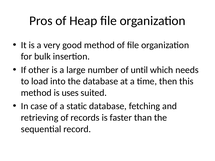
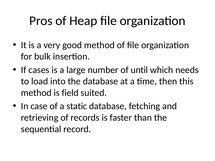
other: other -> cases
uses: uses -> field
